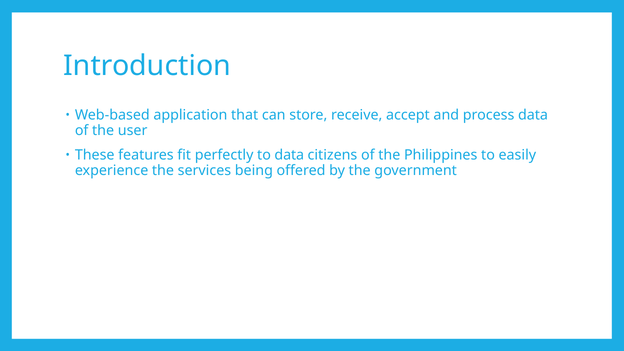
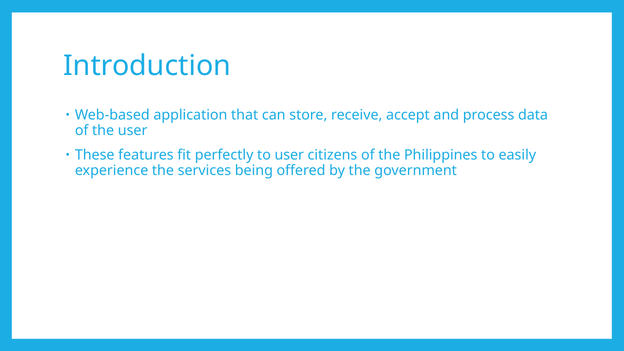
to data: data -> user
